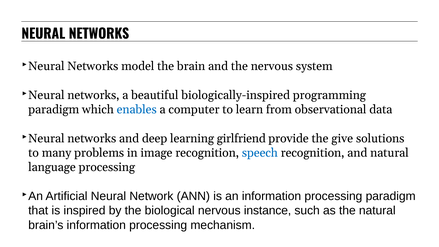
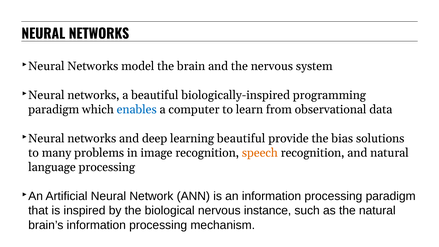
learning girlfriend: girlfriend -> beautiful
give: give -> bias
speech colour: blue -> orange
